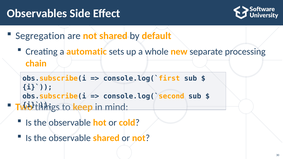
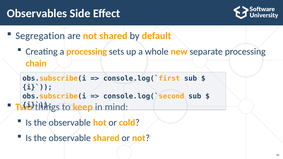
a automatic: automatic -> processing
